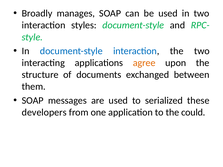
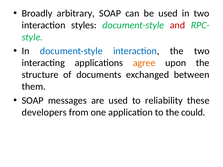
manages: manages -> arbitrary
and colour: black -> red
serialized: serialized -> reliability
